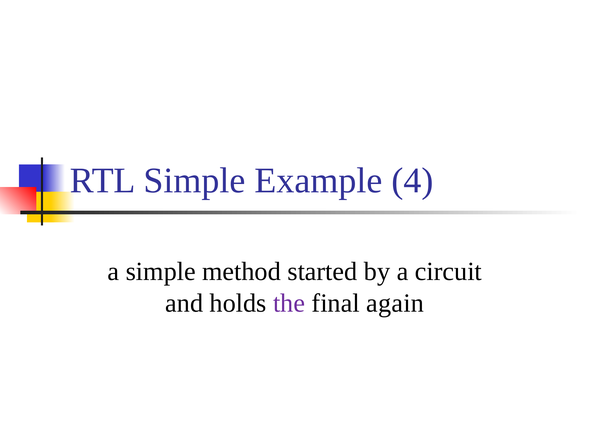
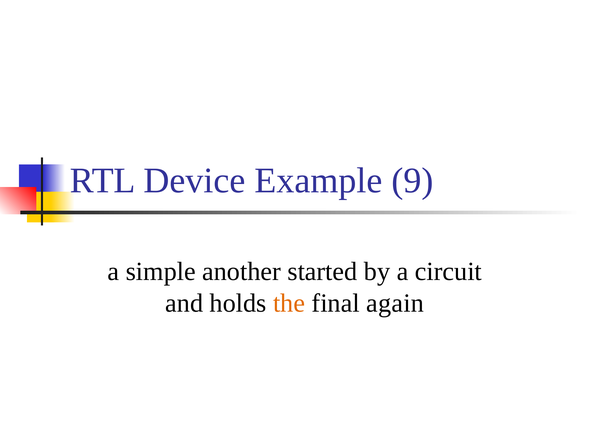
RTL Simple: Simple -> Device
4: 4 -> 9
method: method -> another
the colour: purple -> orange
